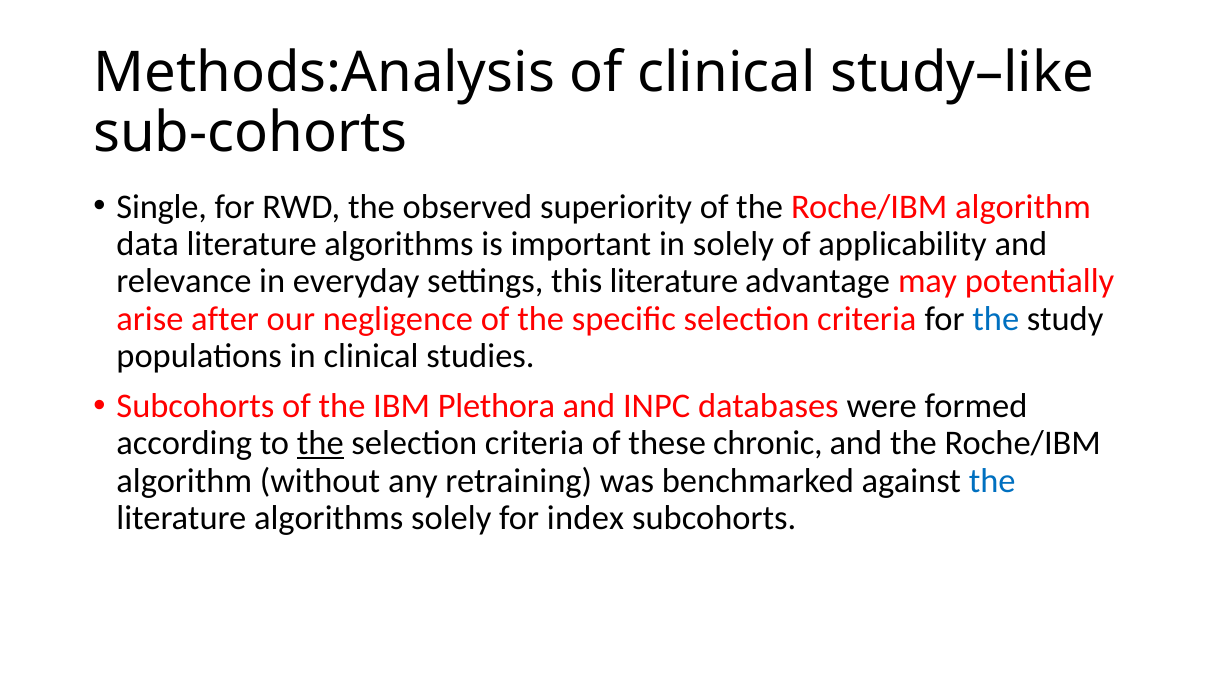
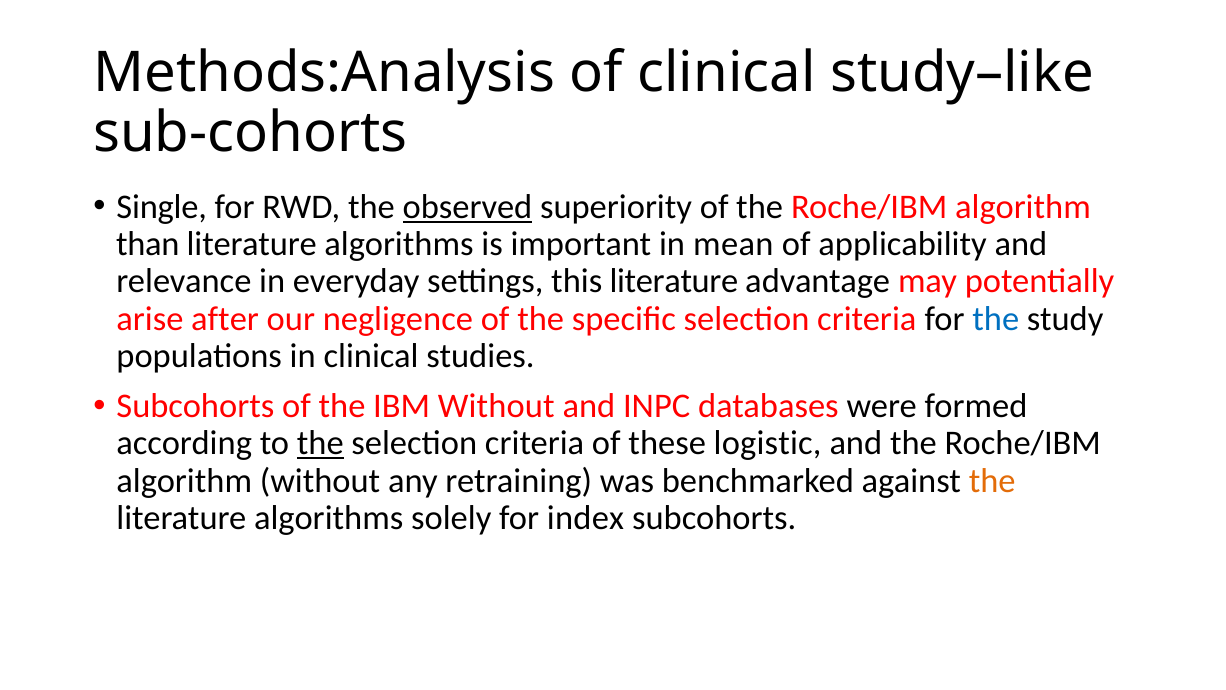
observed underline: none -> present
data: data -> than
in solely: solely -> mean
IBM Plethora: Plethora -> Without
chronic: chronic -> logistic
the at (992, 480) colour: blue -> orange
